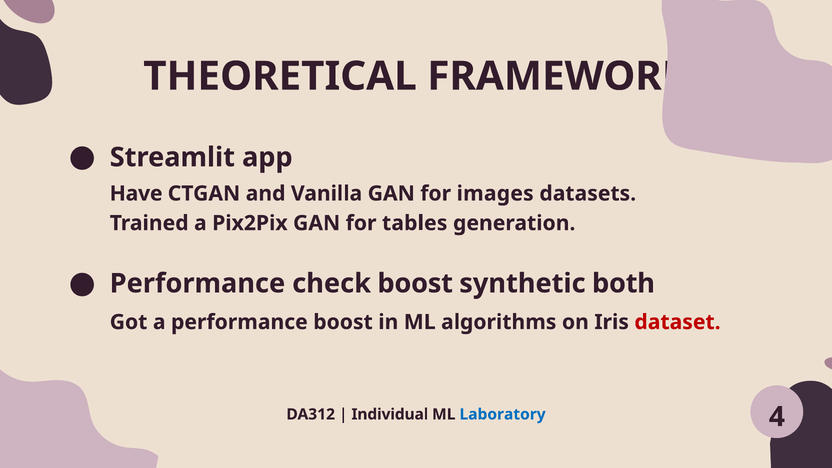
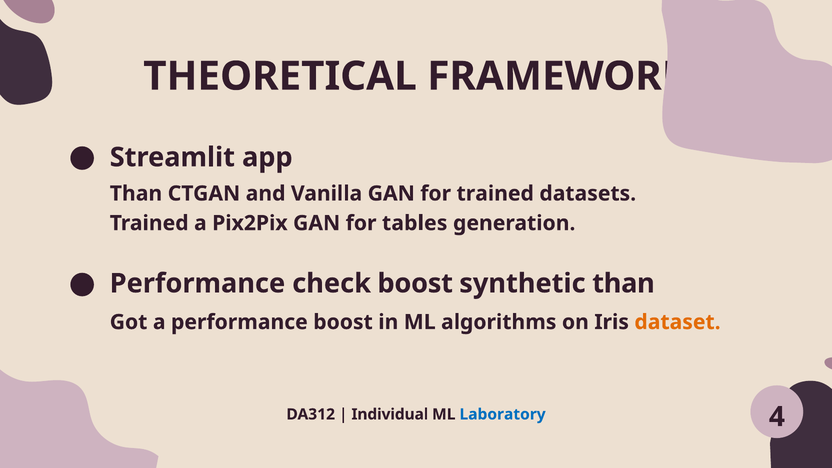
Have at (136, 194): Have -> Than
for images: images -> trained
synthetic both: both -> than
dataset colour: red -> orange
